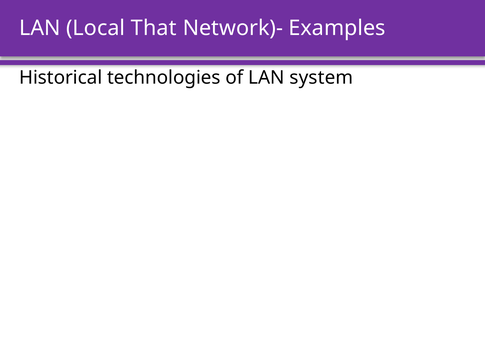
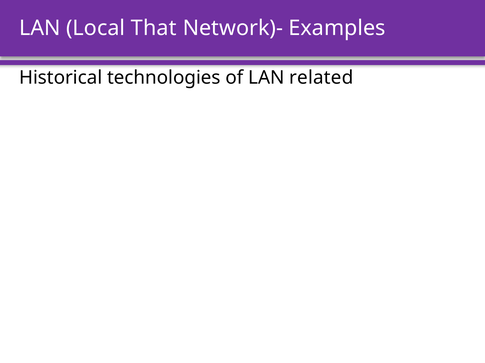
system: system -> related
